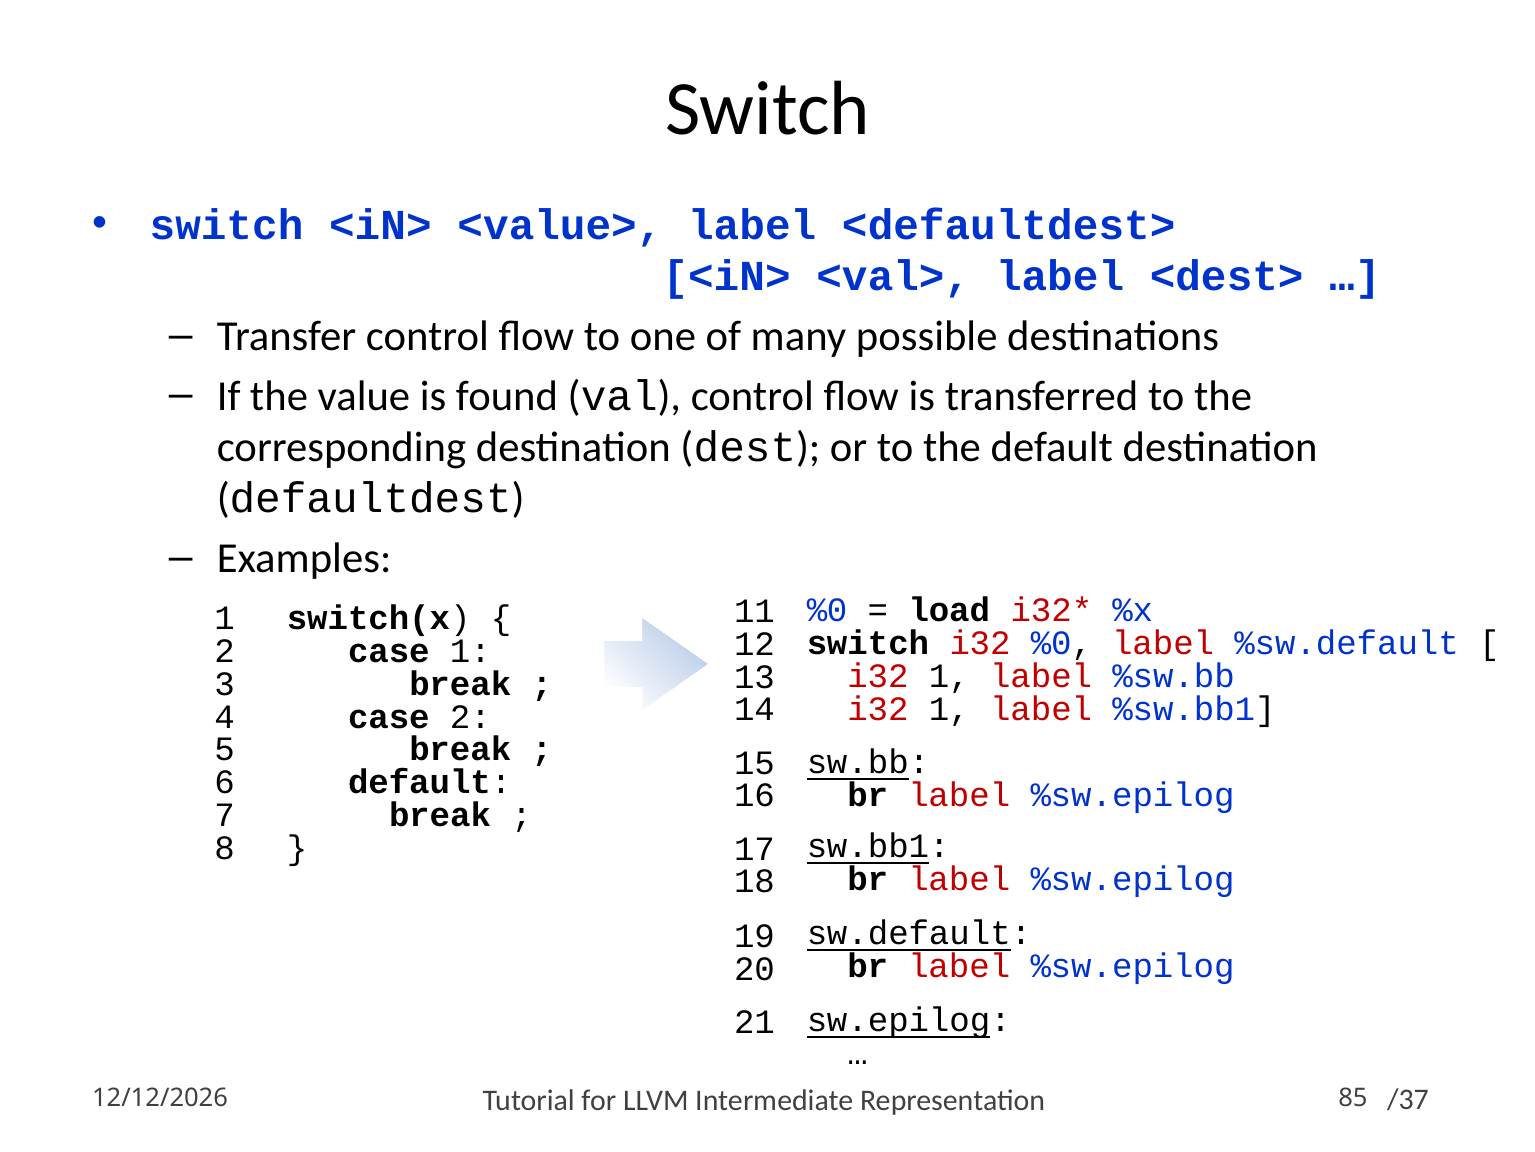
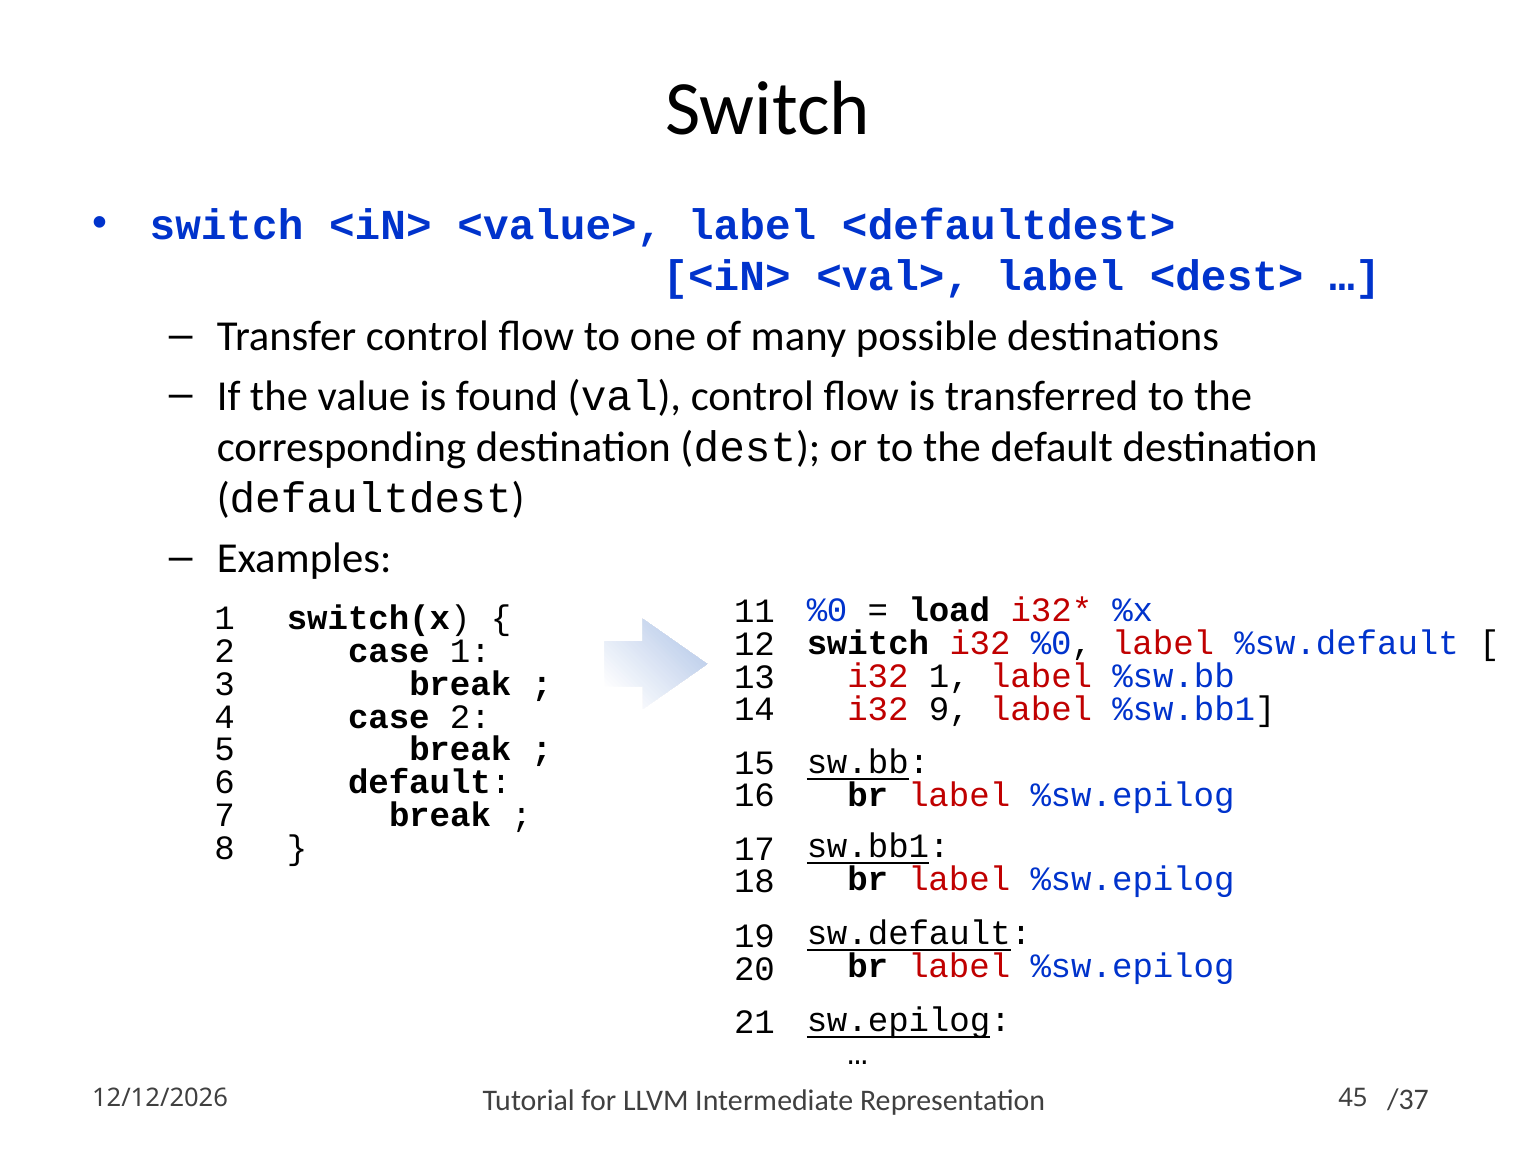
1 at (949, 708): 1 -> 9
85: 85 -> 45
